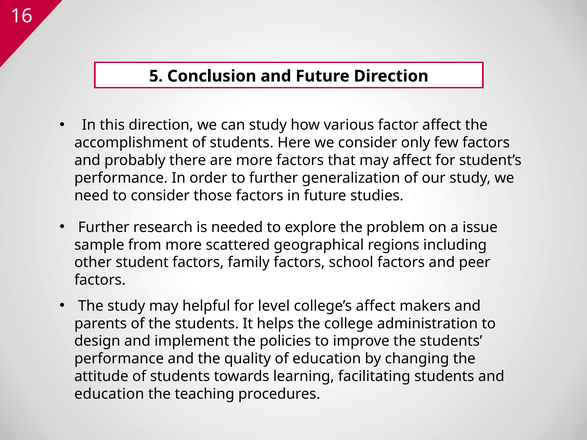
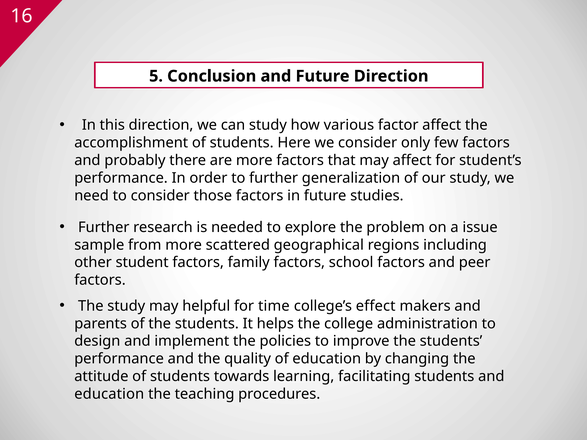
level: level -> time
college’s affect: affect -> effect
